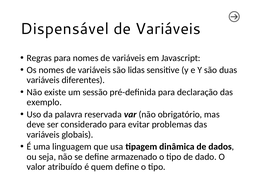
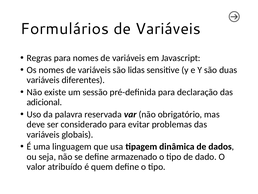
Dispensável: Dispensável -> Formulários
exemplo: exemplo -> adicional
